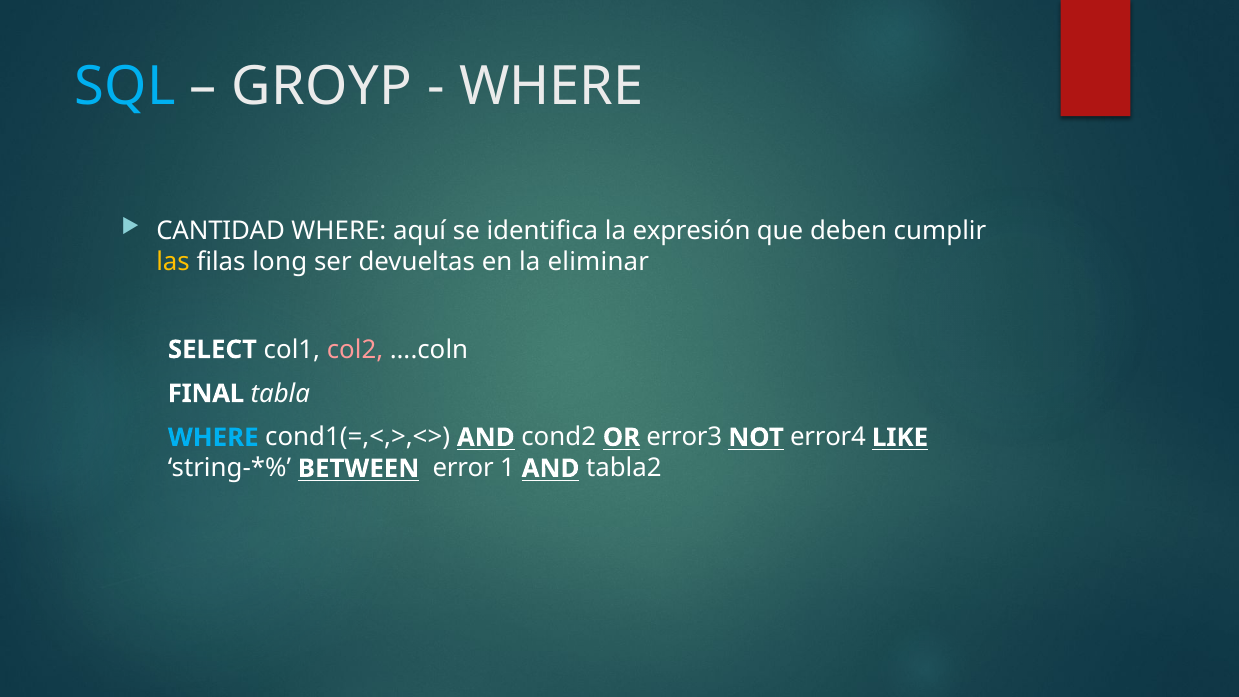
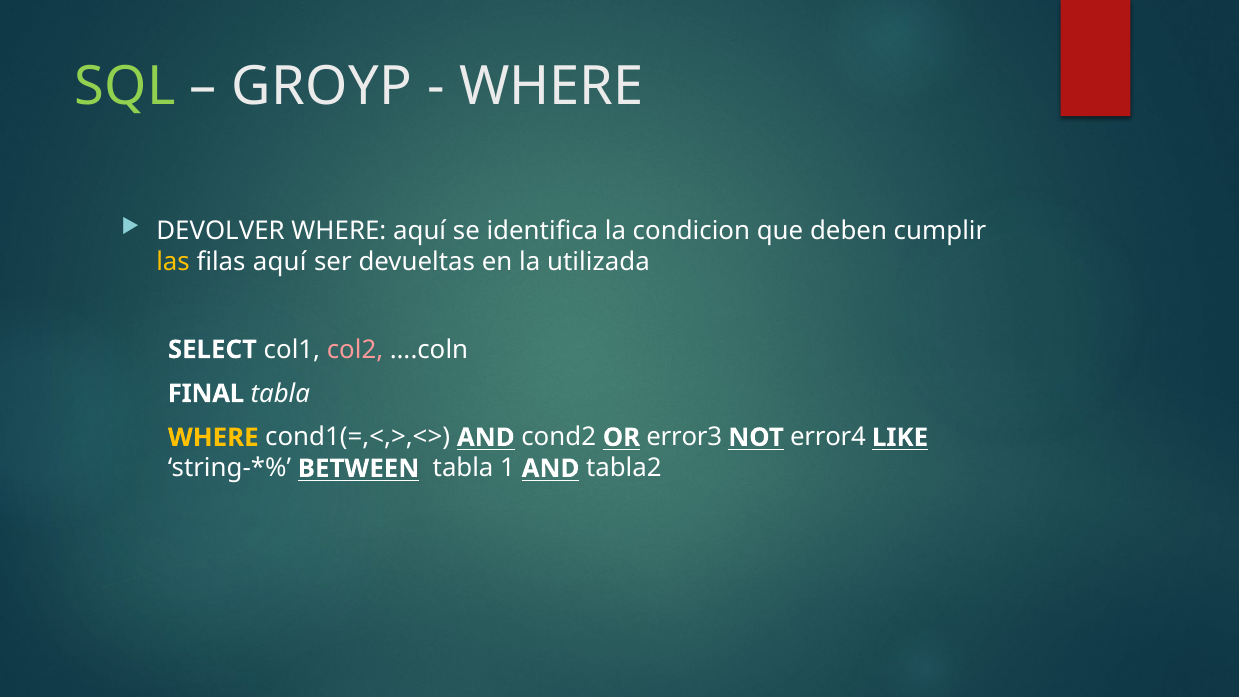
SQL colour: light blue -> light green
CANTIDAD: CANTIDAD -> DEVOLVER
expresión: expresión -> condicion
filas long: long -> aquí
eliminar: eliminar -> utilizada
WHERE at (213, 437) colour: light blue -> yellow
BETWEEN error: error -> tabla
